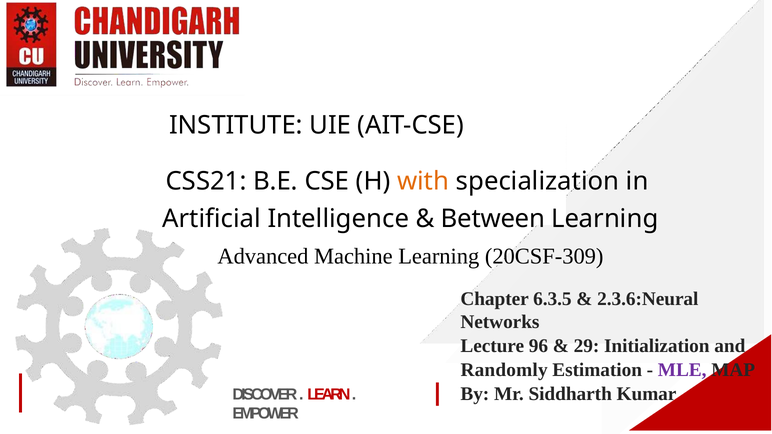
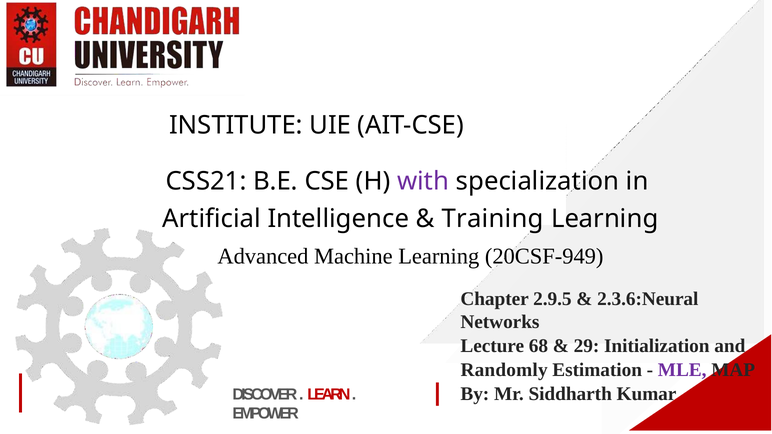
with colour: orange -> purple
Between: Between -> Training
20CSF-309: 20CSF-309 -> 20CSF-949
6.3.5: 6.3.5 -> 2.9.5
96: 96 -> 68
